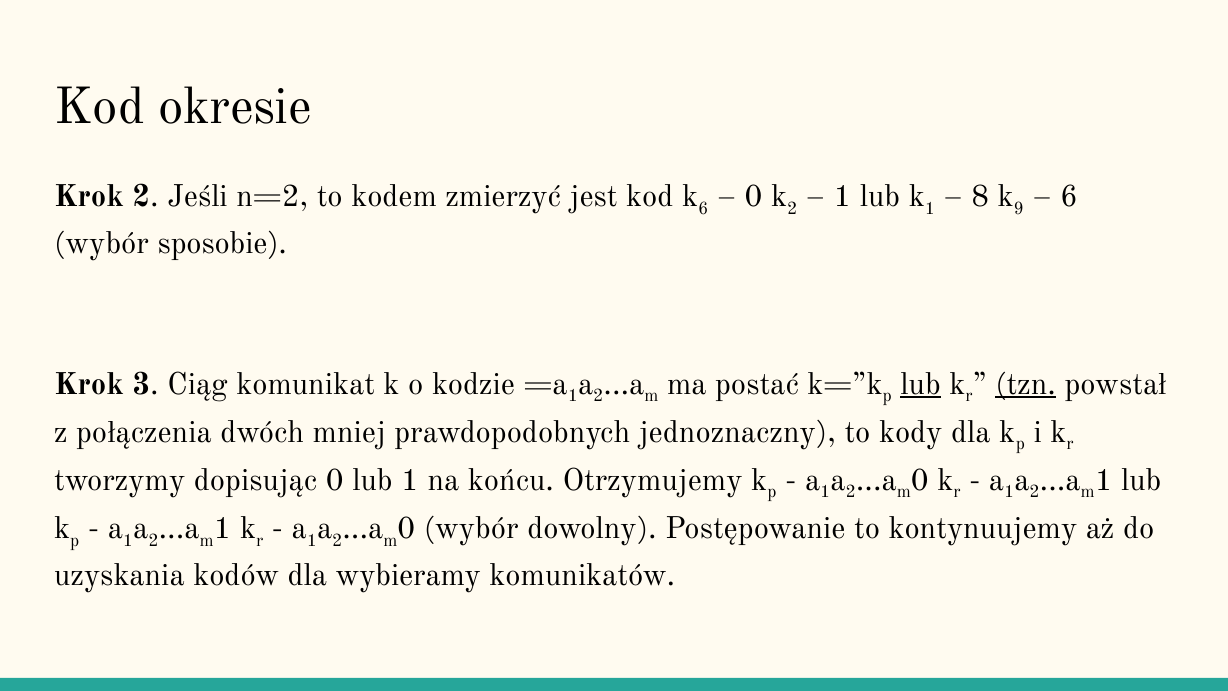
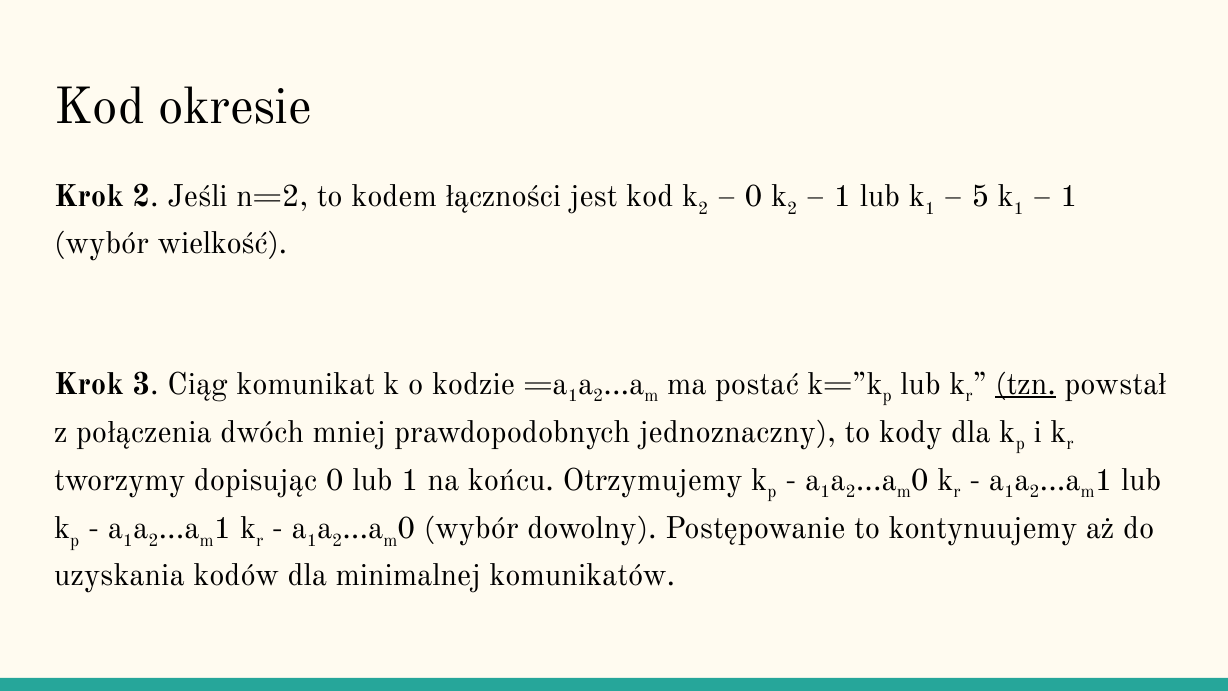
zmierzyć: zmierzyć -> łączności
kod k 6: 6 -> 2
8: 8 -> 5
9 at (1019, 208): 9 -> 1
6 at (1069, 196): 6 -> 1
sposobie: sposobie -> wielkość
lub at (921, 384) underline: present -> none
wybieramy: wybieramy -> minimalnej
